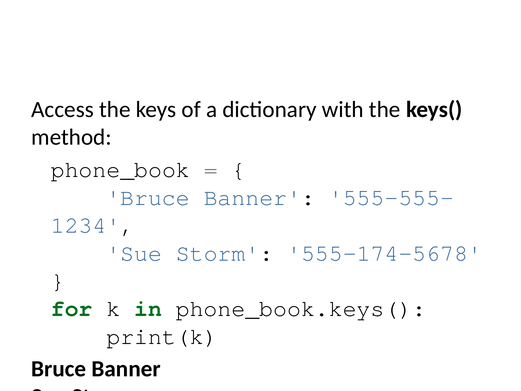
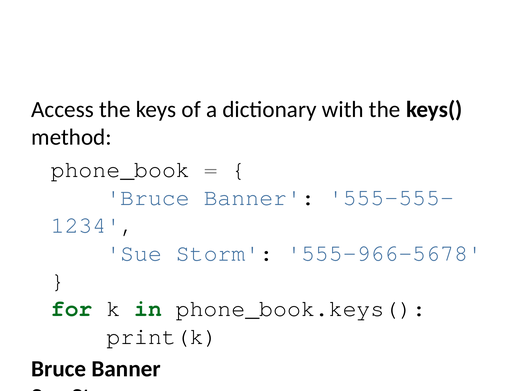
555-174-5678: 555-174-5678 -> 555-966-5678
